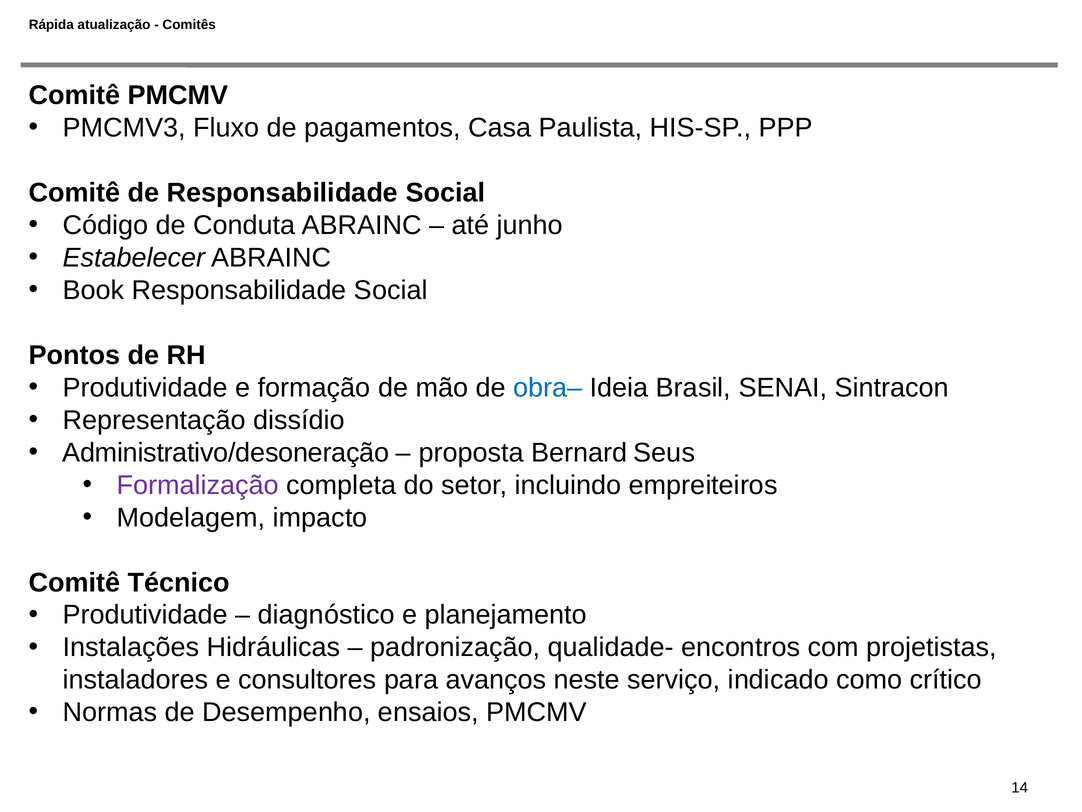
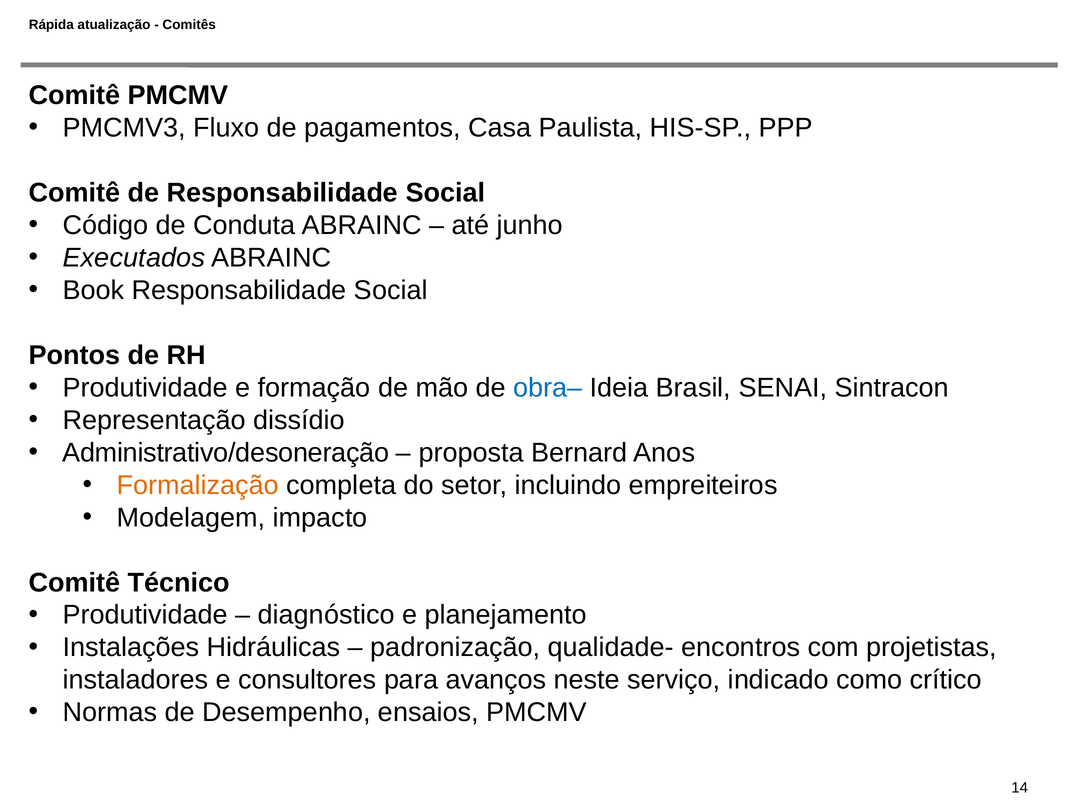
Estabelecer: Estabelecer -> Executados
Seus: Seus -> Anos
Formalização colour: purple -> orange
